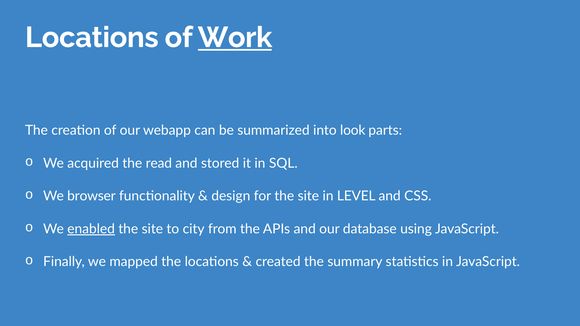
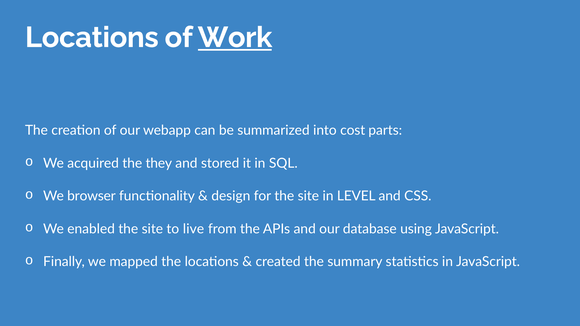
look: look -> cost
read: read -> they
enabled underline: present -> none
city: city -> live
